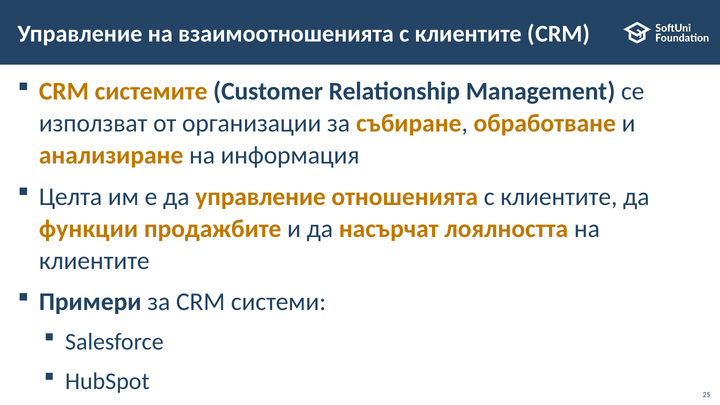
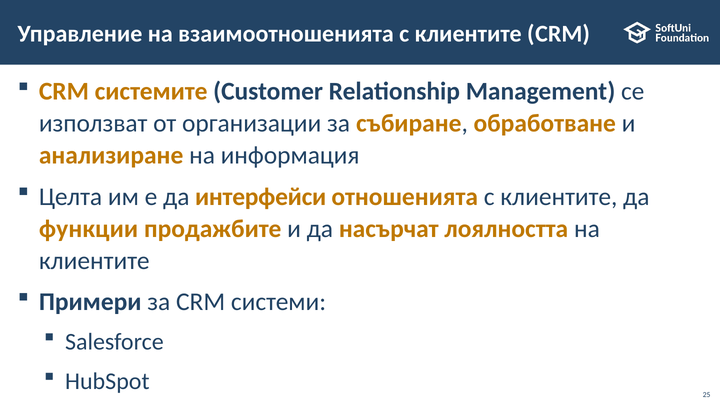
да управление: управление -> интерфейси
